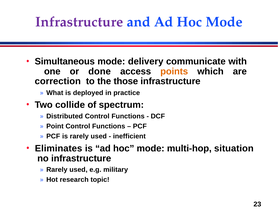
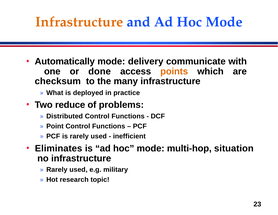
Infrastructure at (79, 22) colour: purple -> orange
Simultaneous: Simultaneous -> Automatically
correction: correction -> checksum
those: those -> many
collide: collide -> reduce
spectrum: spectrum -> problems
